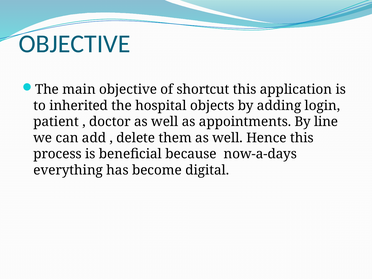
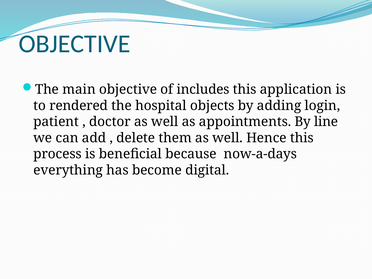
shortcut: shortcut -> includes
inherited: inherited -> rendered
